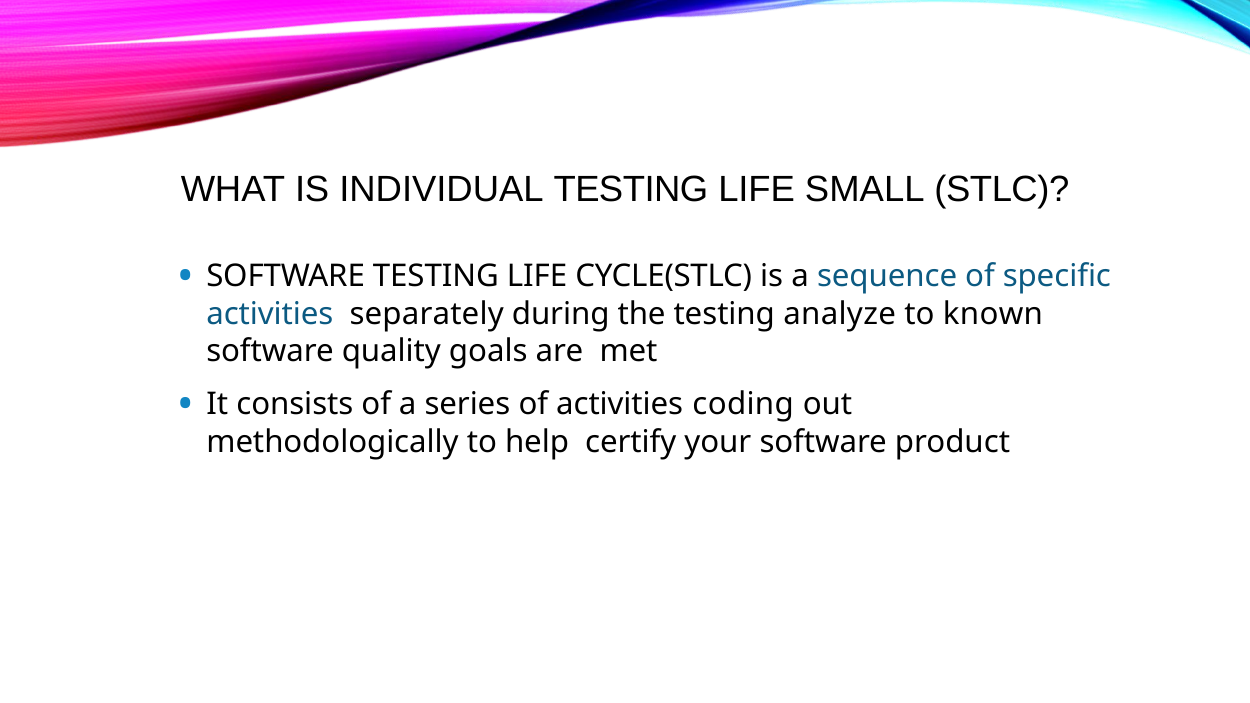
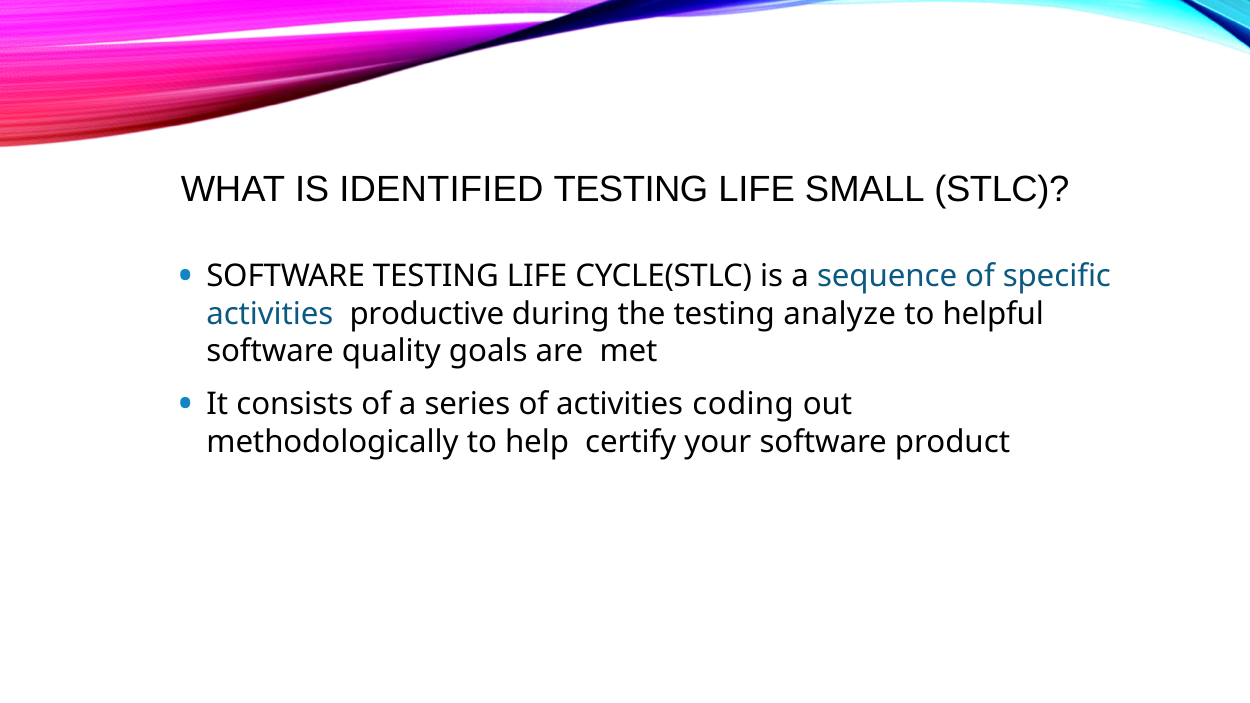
INDIVIDUAL: INDIVIDUAL -> IDENTIFIED
separately: separately -> productive
known: known -> helpful
